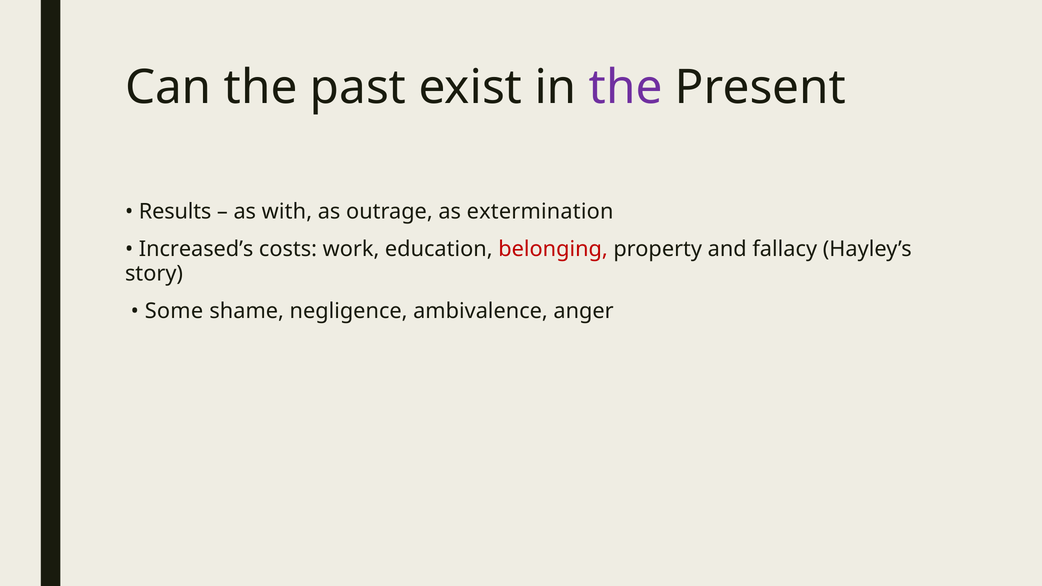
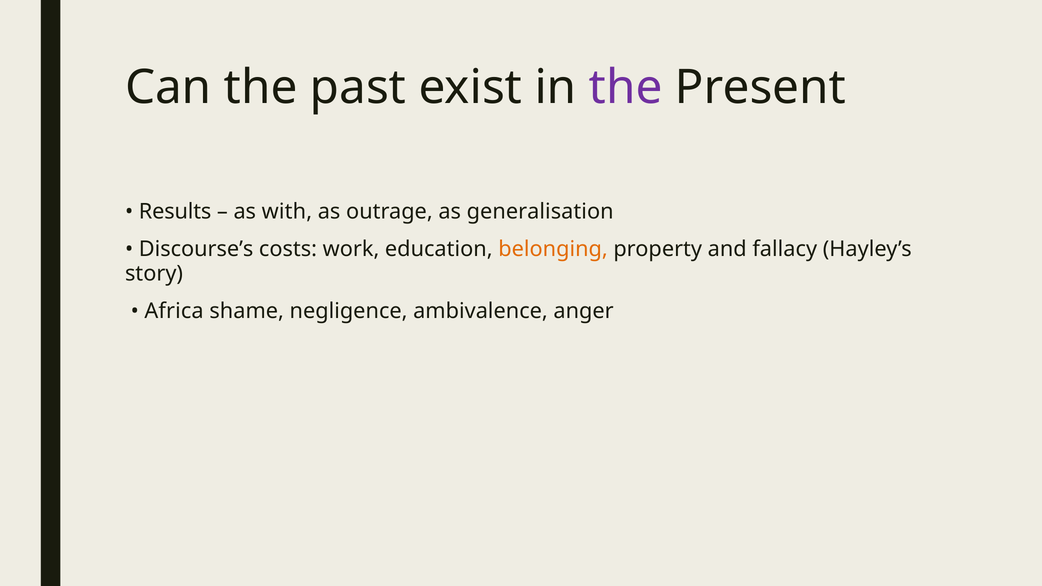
extermination: extermination -> generalisation
Increased’s: Increased’s -> Discourse’s
belonging colour: red -> orange
Some: Some -> Africa
